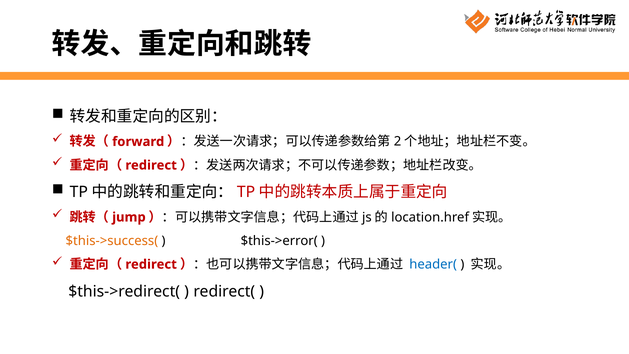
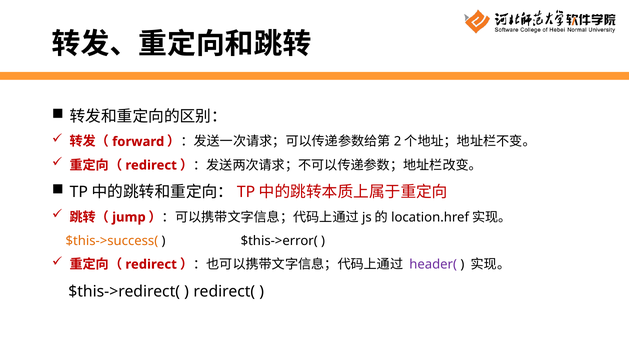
header( colour: blue -> purple
